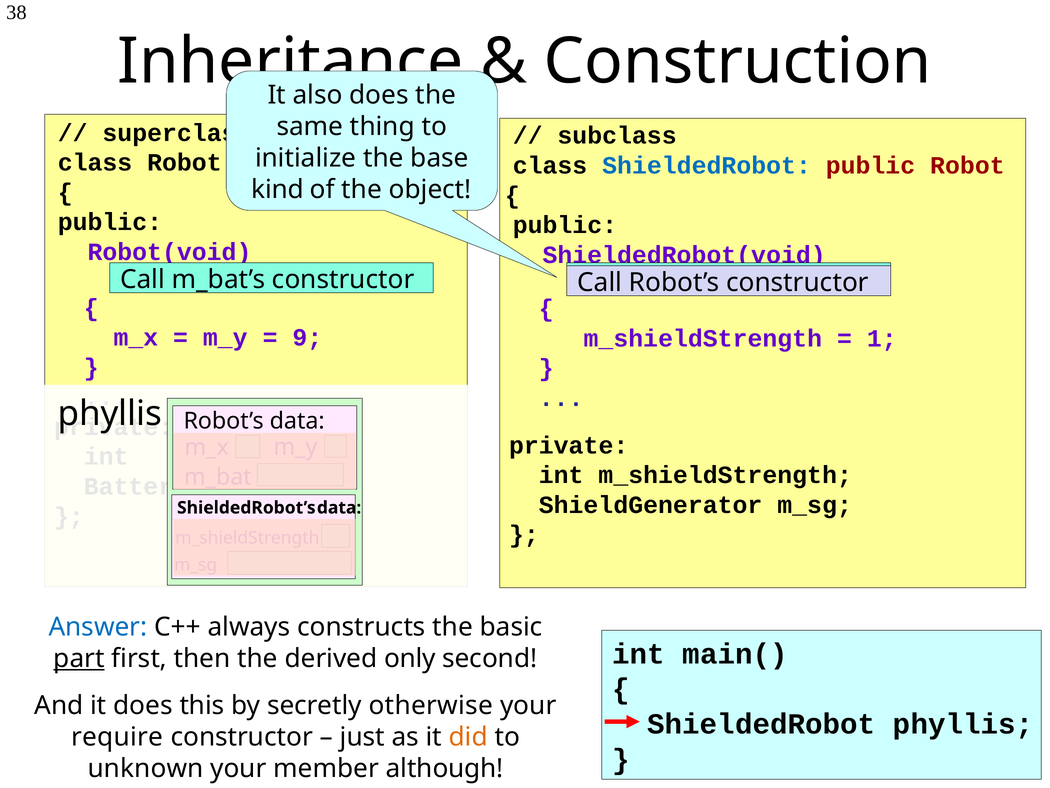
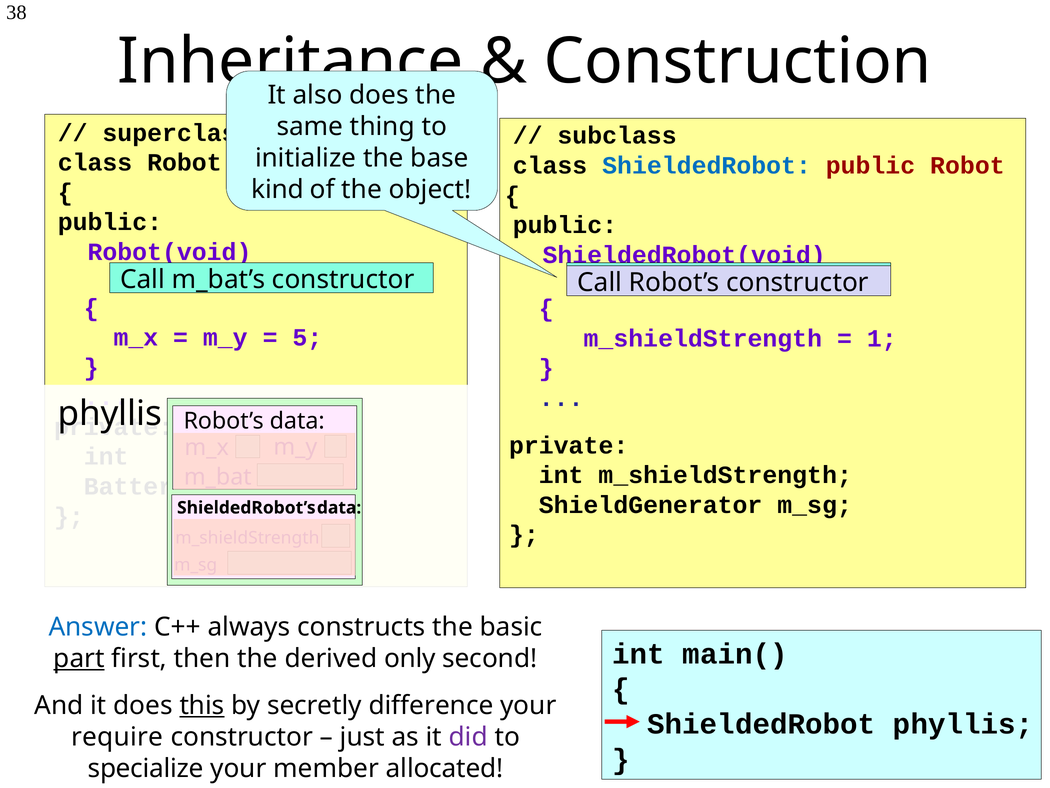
9: 9 -> 5
this underline: none -> present
otherwise: otherwise -> difference
did colour: orange -> purple
unknown: unknown -> specialize
although: although -> allocated
